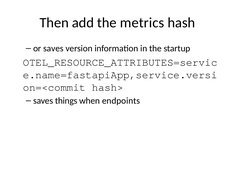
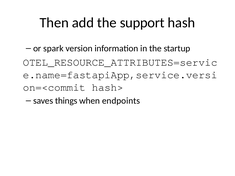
metrics: metrics -> support
or saves: saves -> spark
